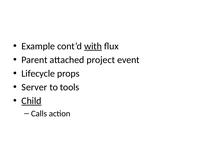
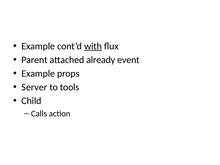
project: project -> already
Lifecycle at (38, 74): Lifecycle -> Example
Child underline: present -> none
